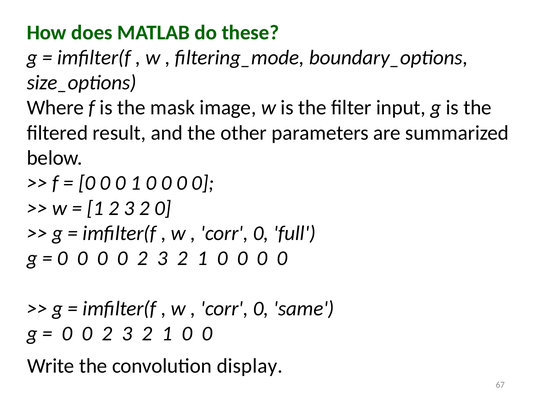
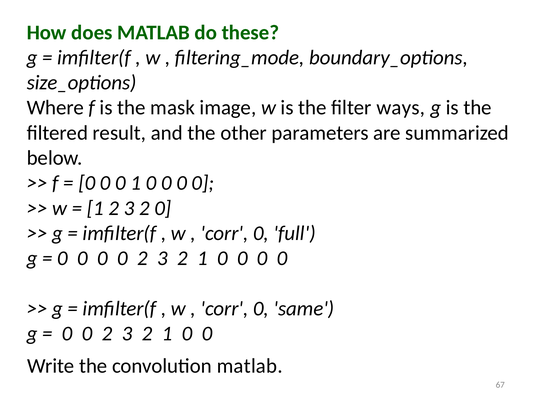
input: input -> ways
convolution display: display -> matlab
